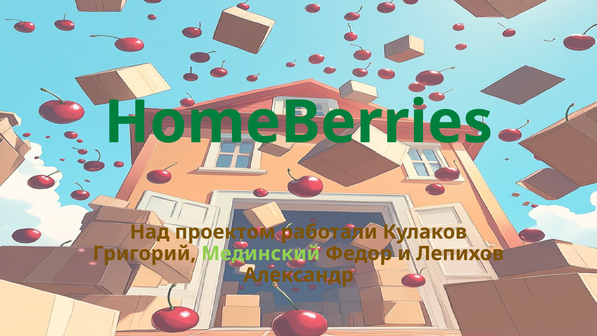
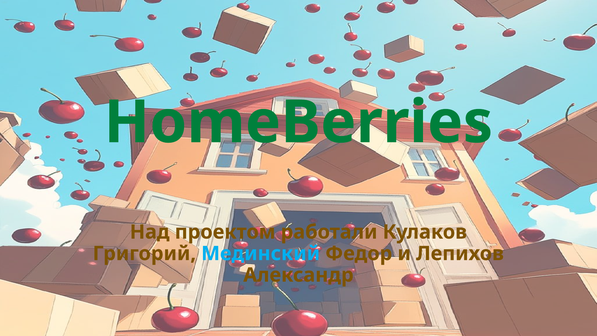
Мединский colour: light green -> light blue
